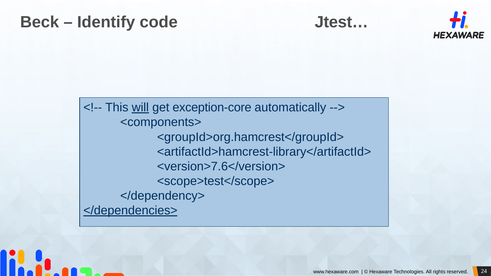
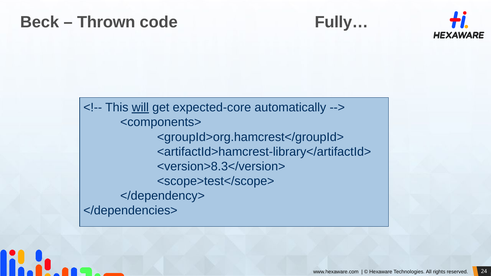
Identify: Identify -> Thrown
Jtest…: Jtest… -> Fully…
exception-core: exception-core -> expected-core
<version>7.6</version>: <version>7.6</version> -> <version>8.3</version>
</dependencies> underline: present -> none
